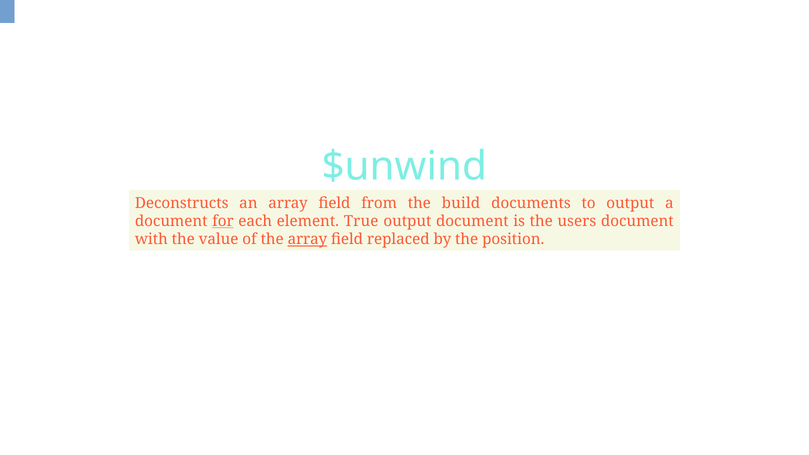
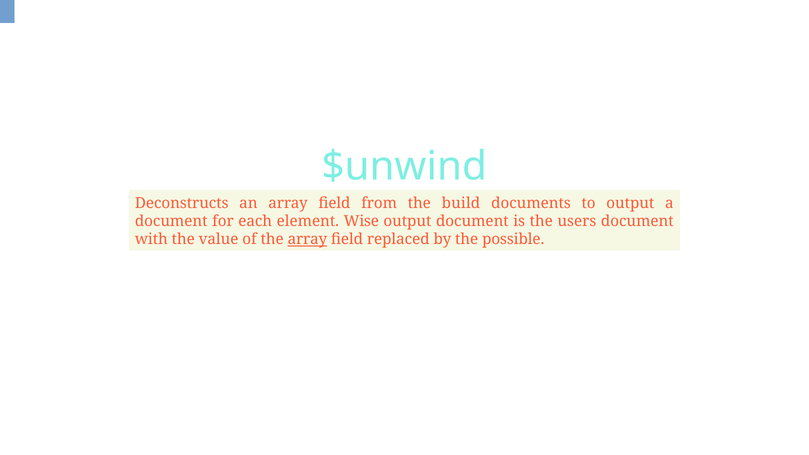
for underline: present -> none
True: True -> Wise
position: position -> possible
